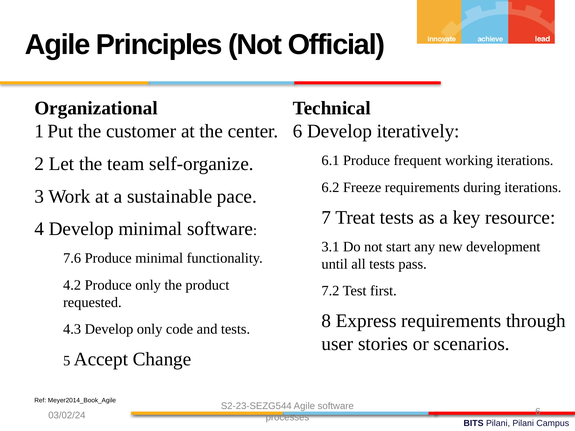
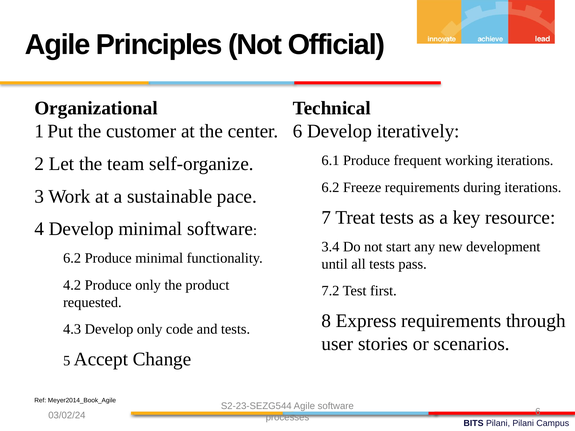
3.1: 3.1 -> 3.4
7.6 at (72, 258): 7.6 -> 6.2
